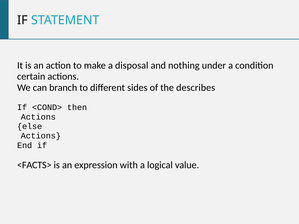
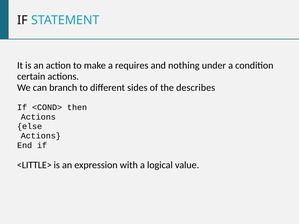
disposal: disposal -> requires
<FACTS>: <FACTS> -> <LITTLE>
